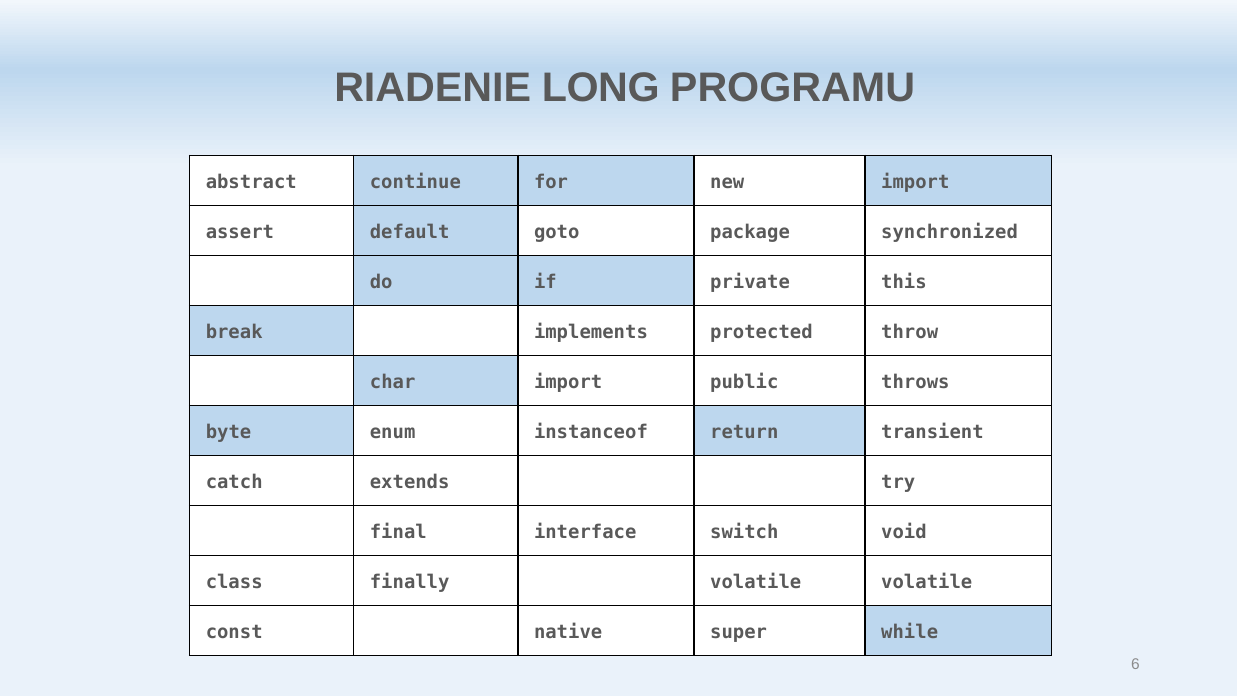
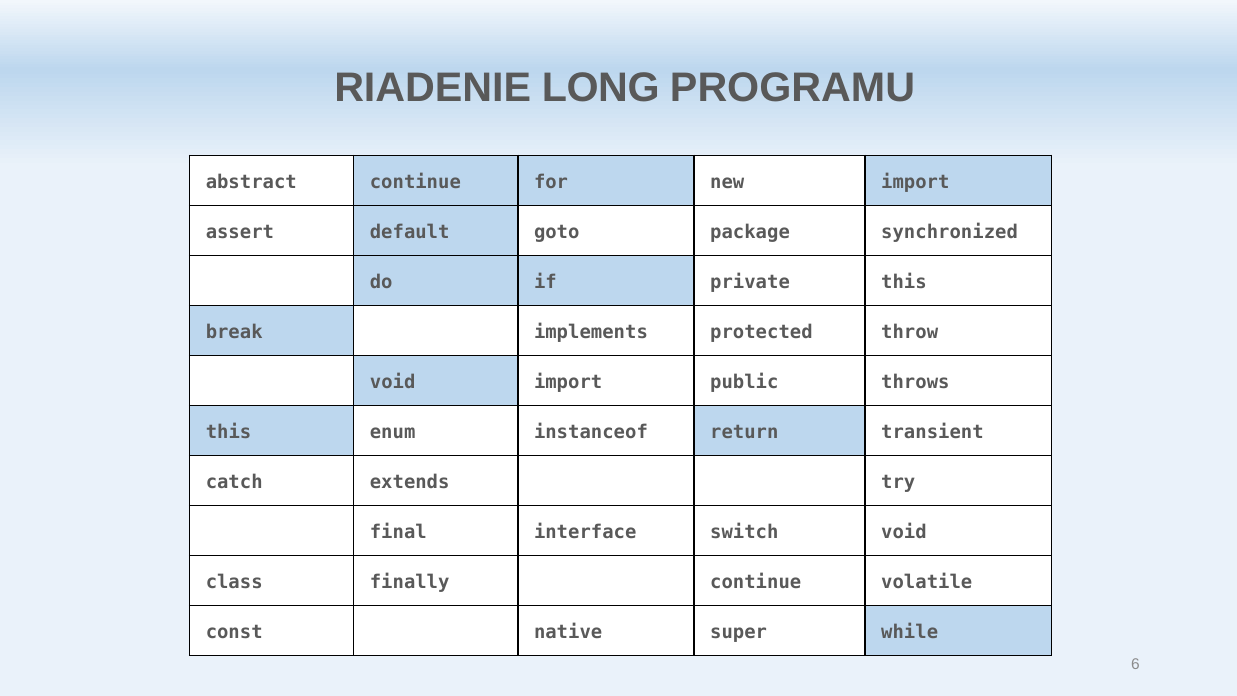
char at (393, 382): char -> void
byte at (229, 432): byte -> this
finally volatile: volatile -> continue
